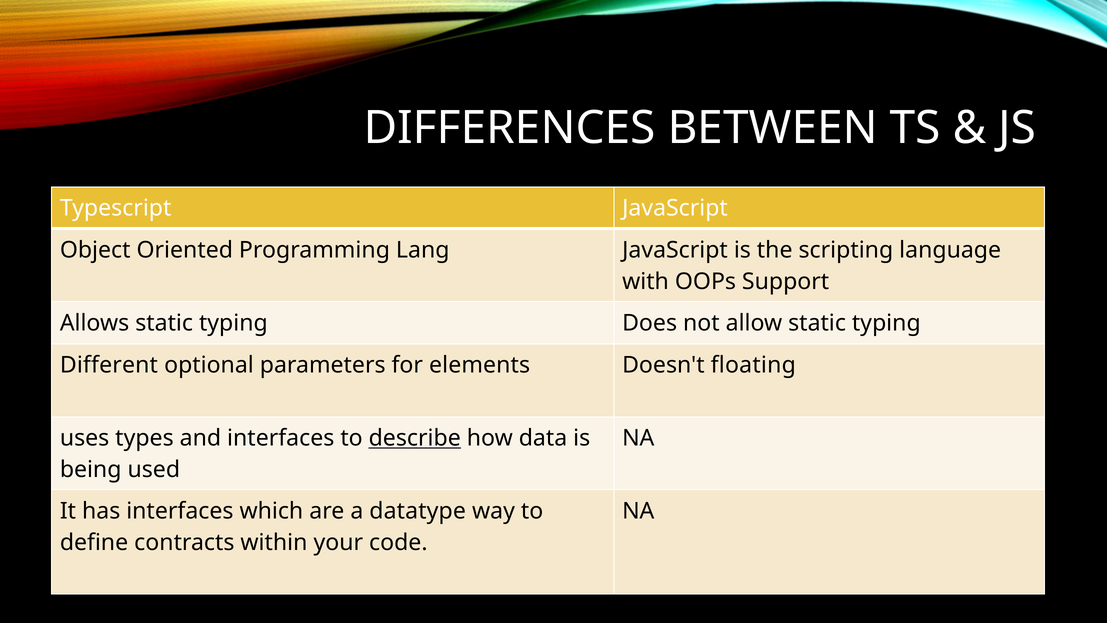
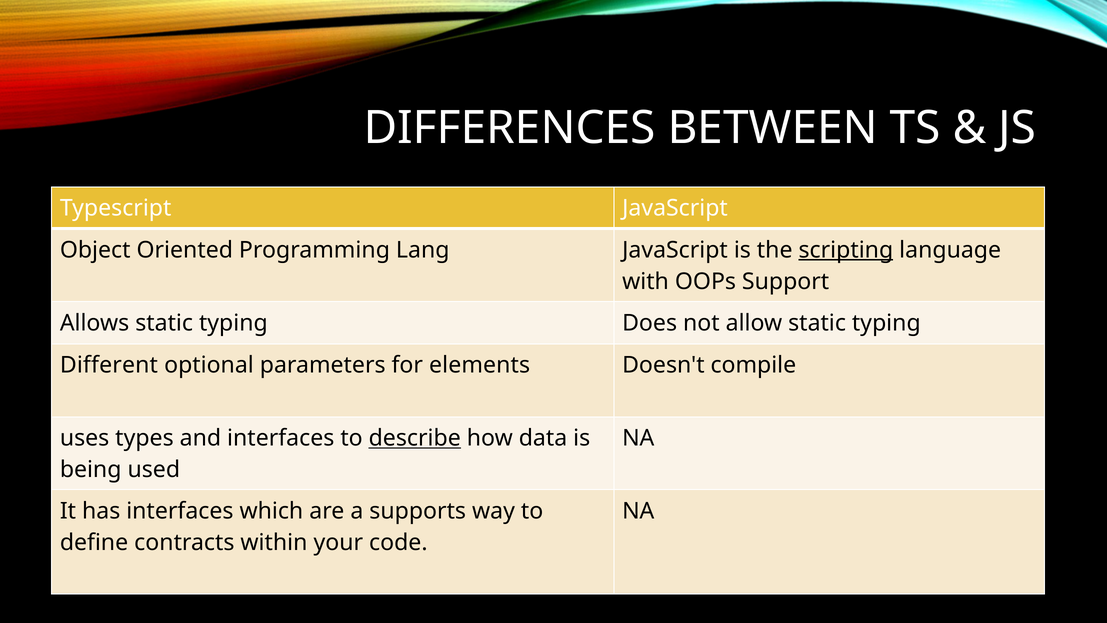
scripting underline: none -> present
floating: floating -> compile
datatype: datatype -> supports
